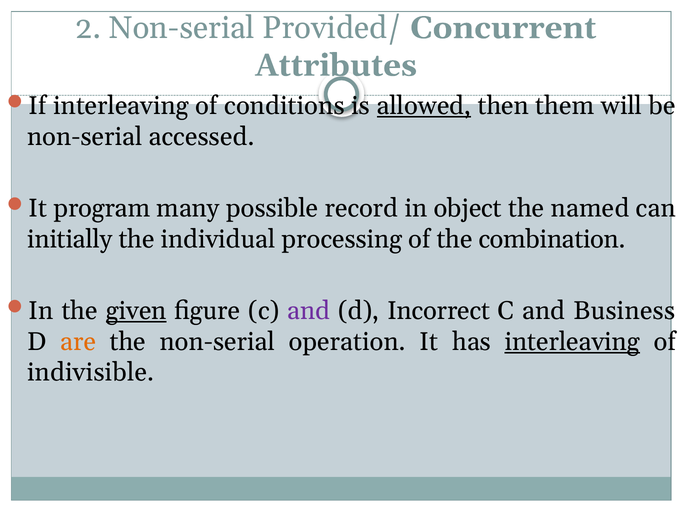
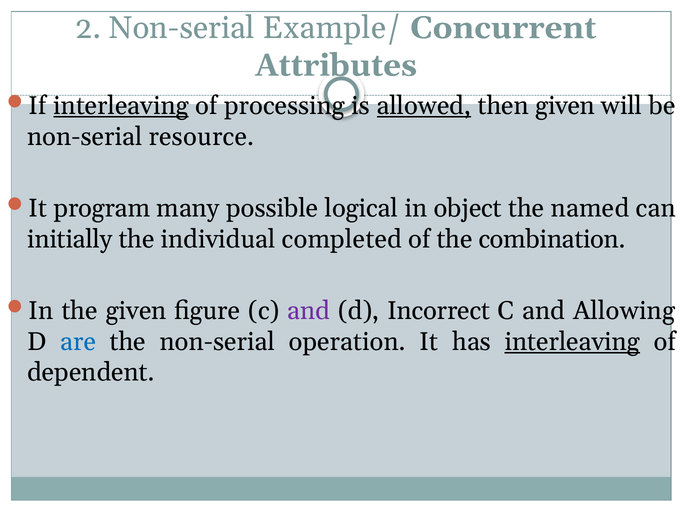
Provided/: Provided/ -> Example/
interleaving at (121, 106) underline: none -> present
conditions: conditions -> processing
then them: them -> given
accessed: accessed -> resource
record: record -> logical
processing: processing -> completed
given at (136, 311) underline: present -> none
Business: Business -> Allowing
are colour: orange -> blue
indivisible: indivisible -> dependent
